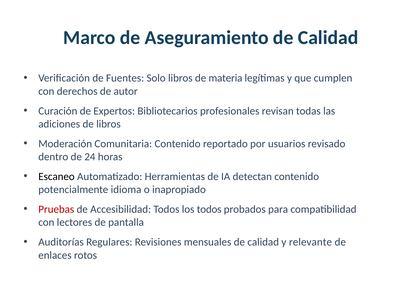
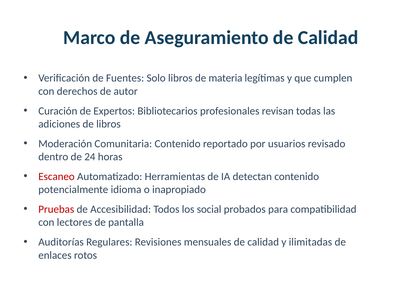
Escaneo colour: black -> red
los todos: todos -> social
relevante: relevante -> ilimitadas
